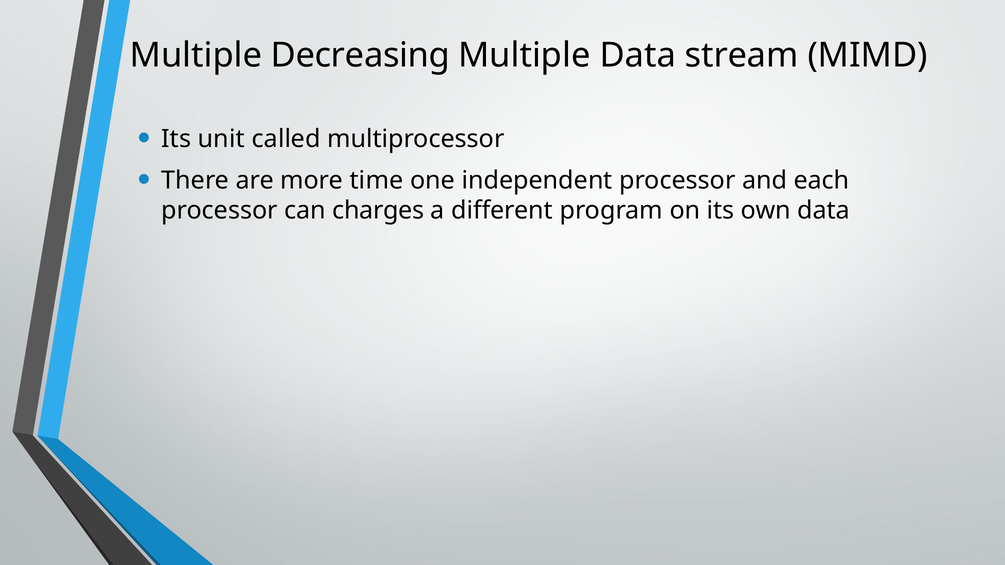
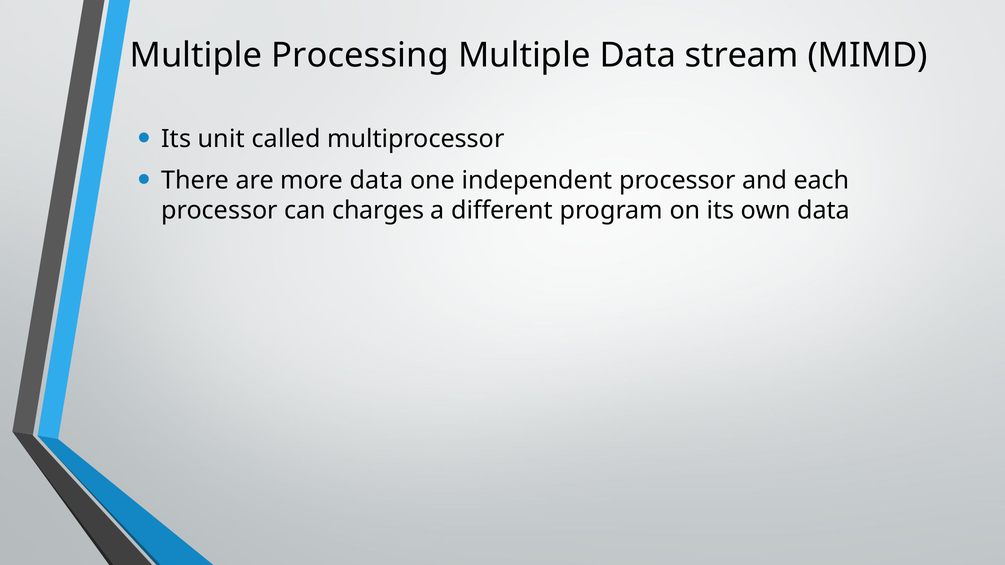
Decreasing: Decreasing -> Processing
more time: time -> data
